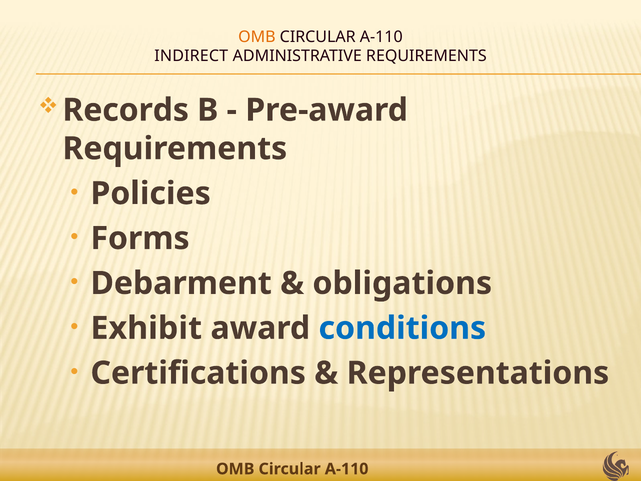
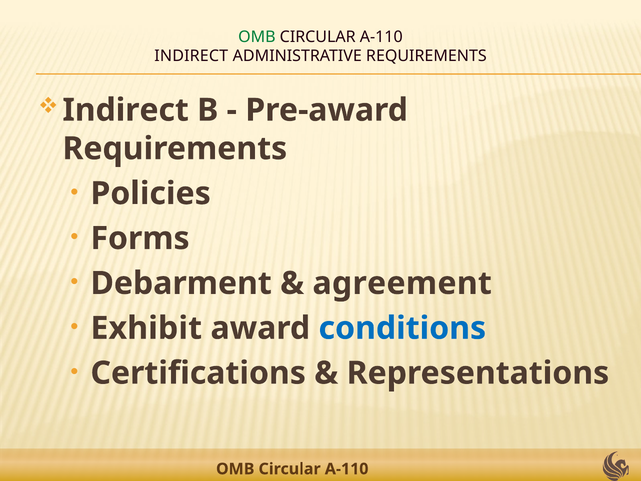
OMB at (257, 37) colour: orange -> green
Records at (126, 110): Records -> Indirect
obligations: obligations -> agreement
